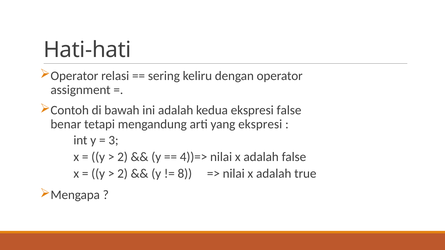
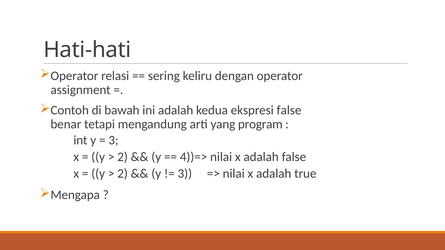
yang ekspresi: ekspresi -> program
8 at (185, 174): 8 -> 3
